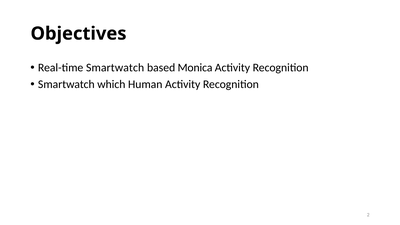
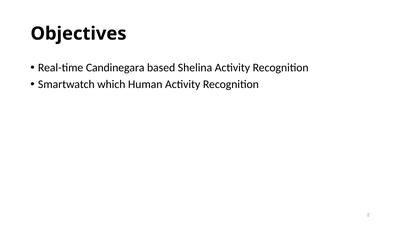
Real-time Smartwatch: Smartwatch -> Candinegara
Monica: Monica -> Shelina
